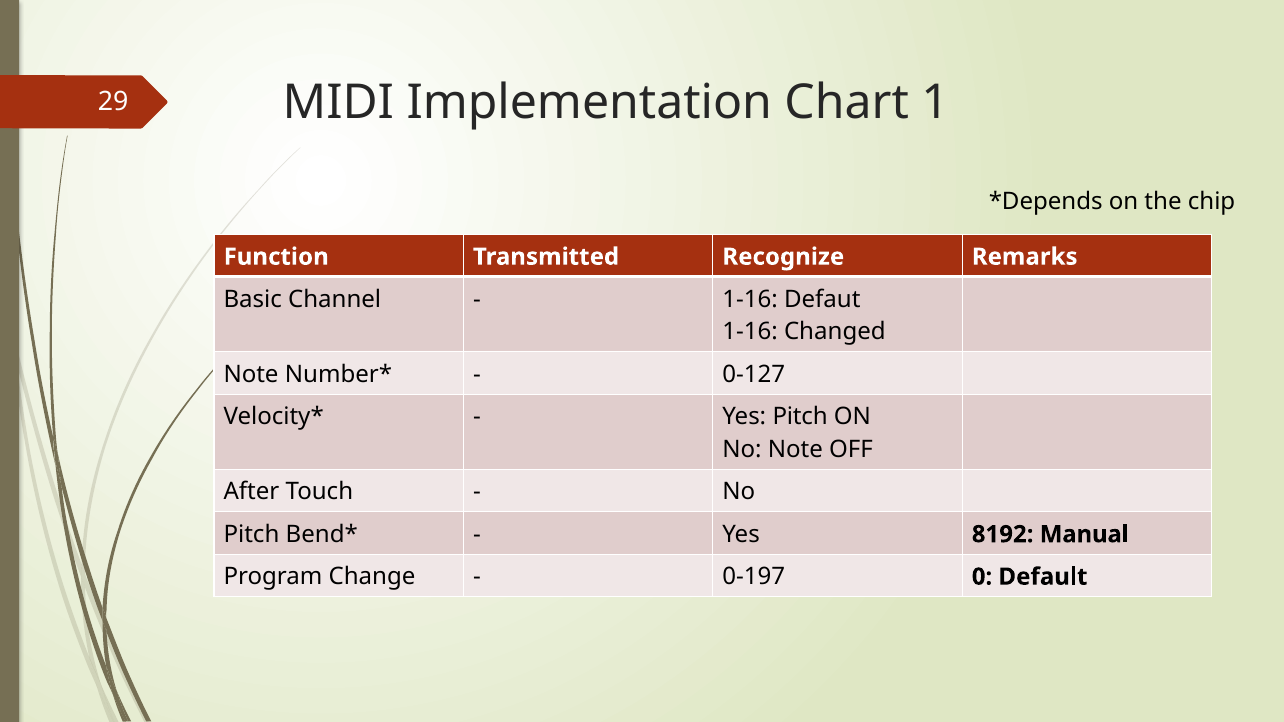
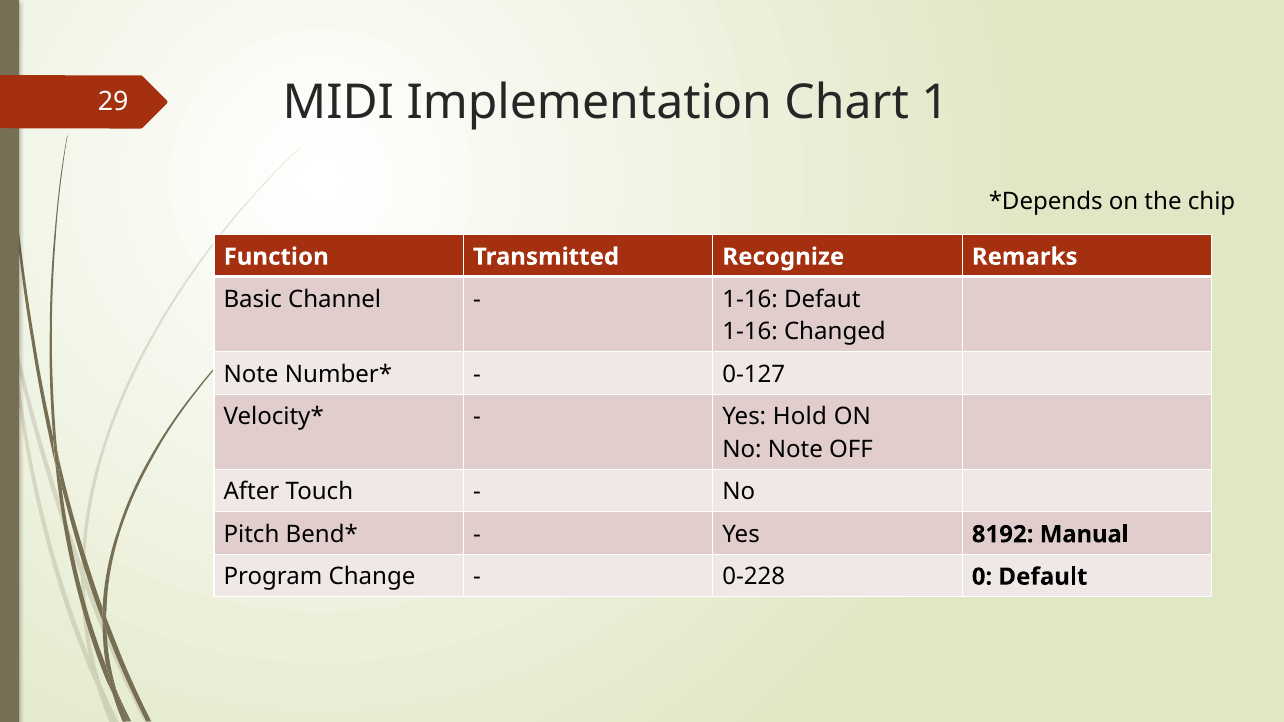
Yes Pitch: Pitch -> Hold
0-197: 0-197 -> 0-228
